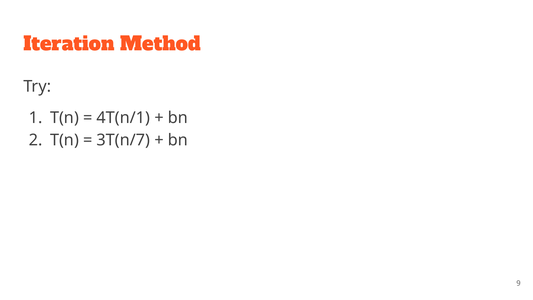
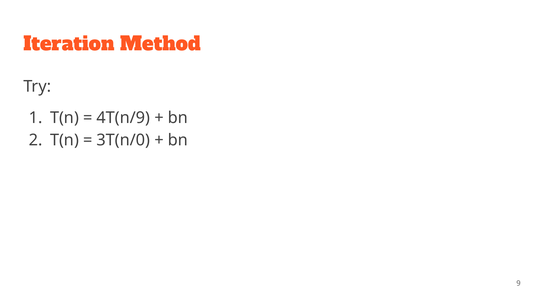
4T(n/1: 4T(n/1 -> 4T(n/9
3T(n/7: 3T(n/7 -> 3T(n/0
